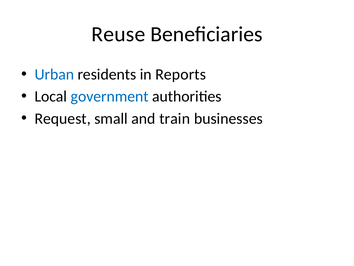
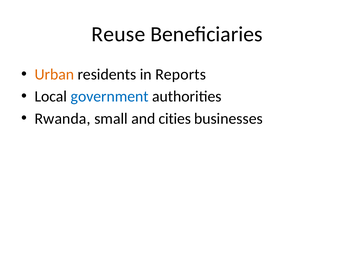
Urban colour: blue -> orange
Request: Request -> Rwanda
train: train -> cities
